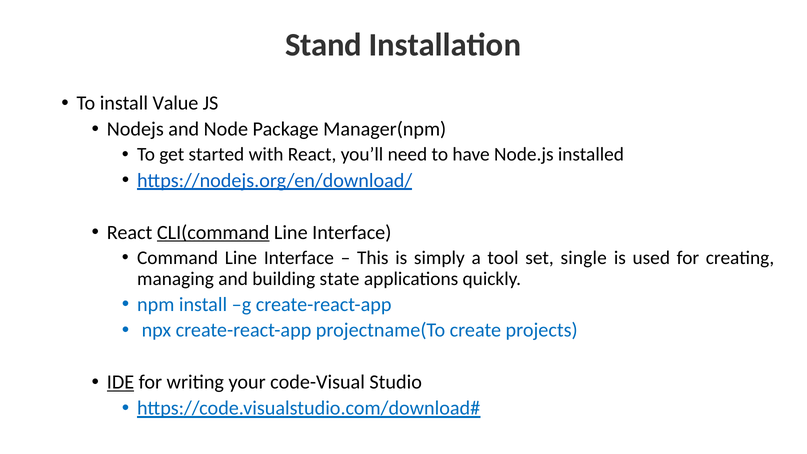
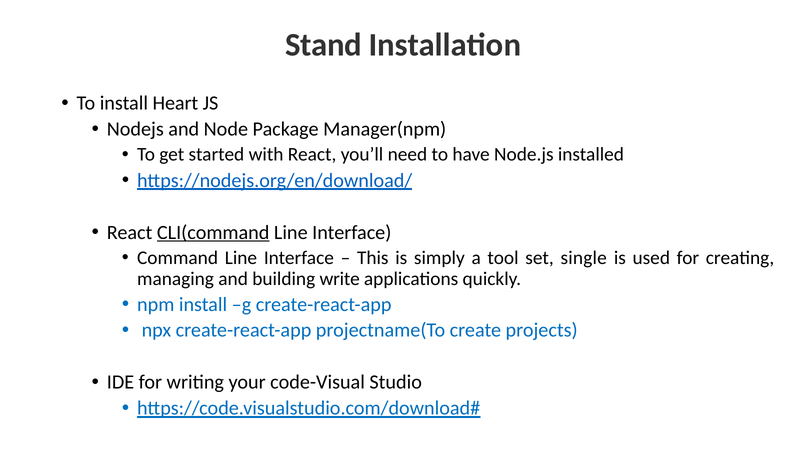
Value: Value -> Heart
state: state -> write
IDE underline: present -> none
